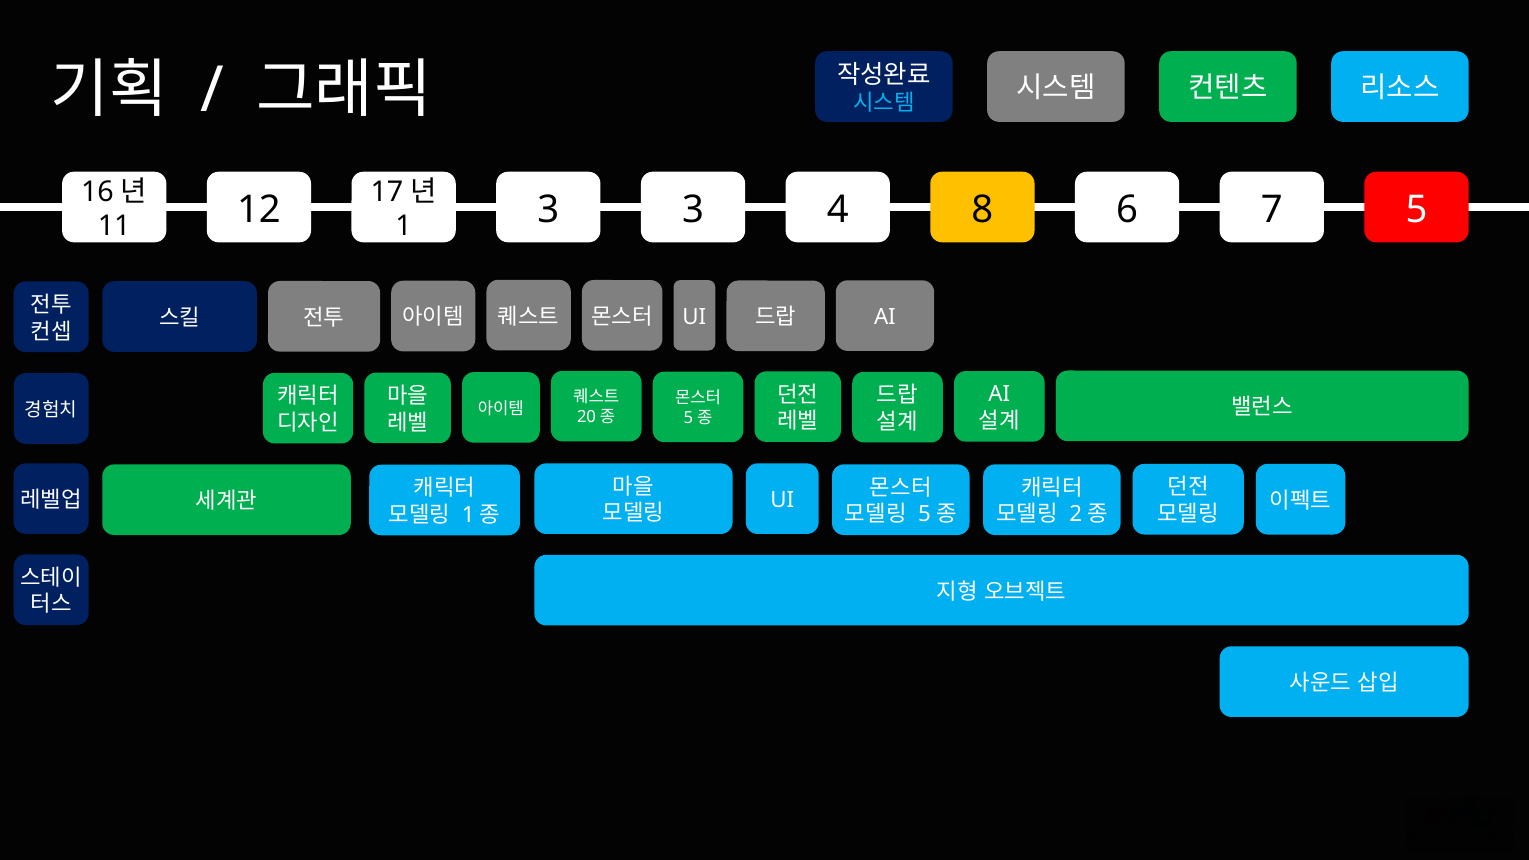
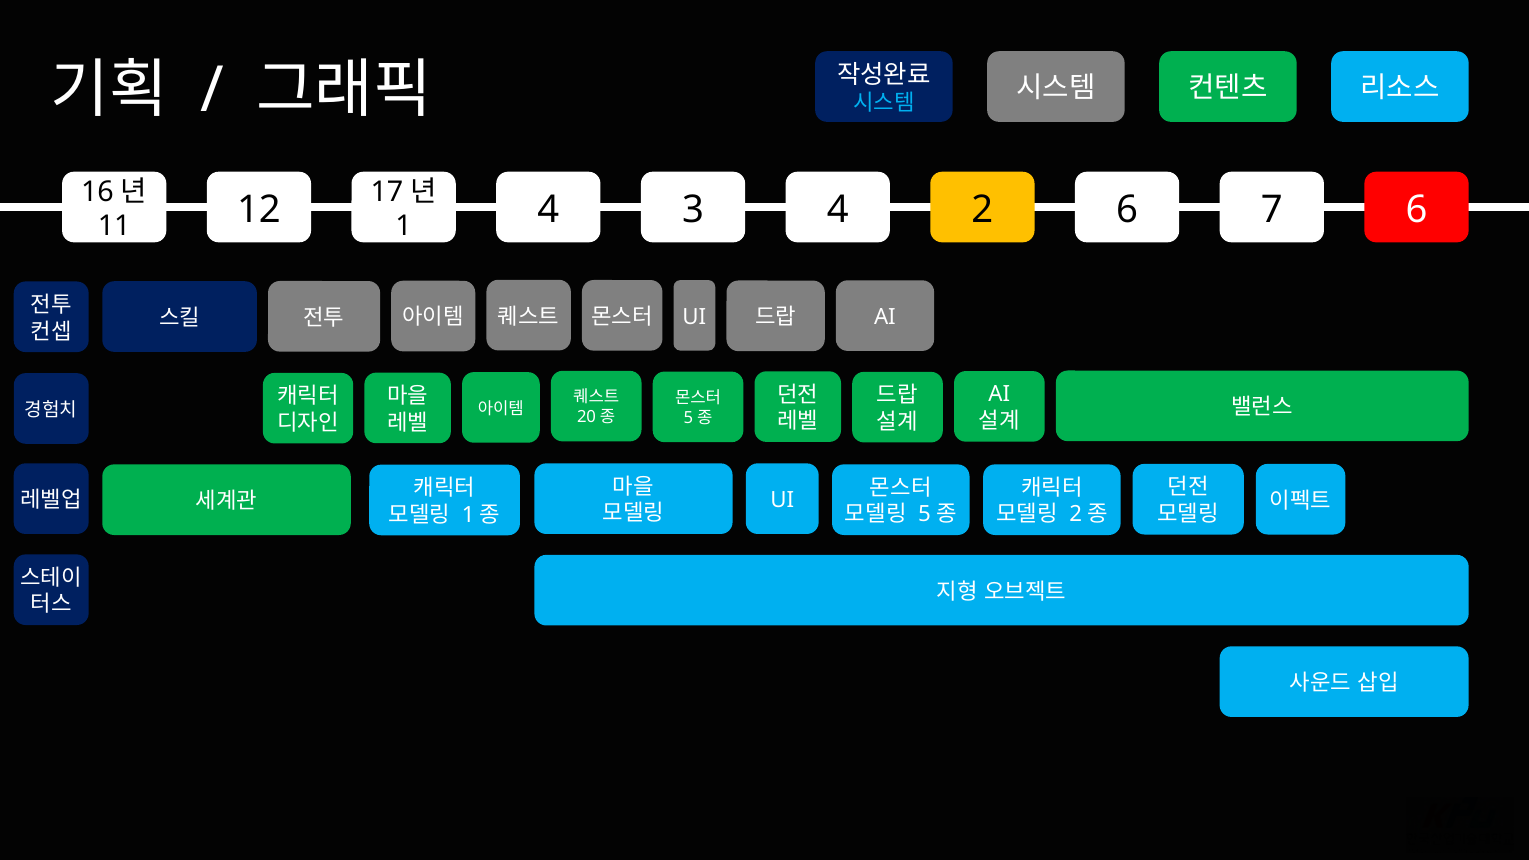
1 3: 3 -> 4
8: 8 -> 2
7 5: 5 -> 6
